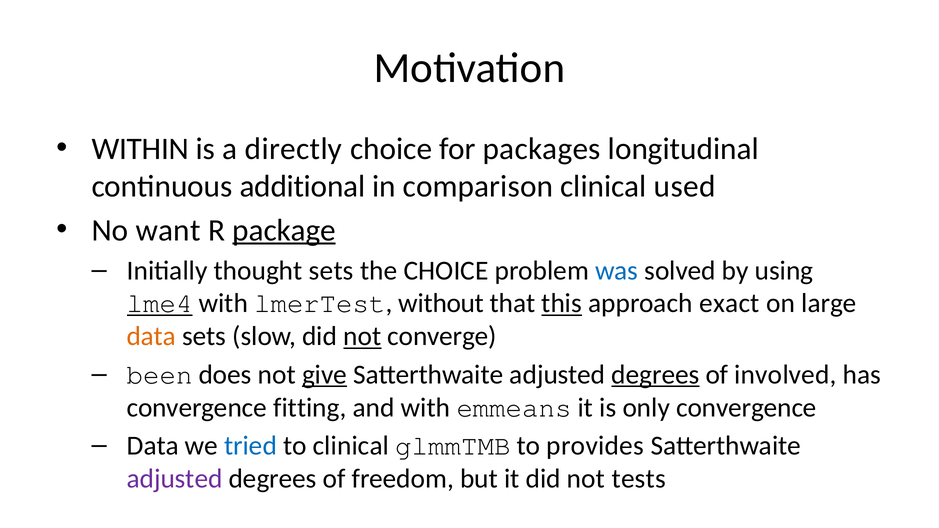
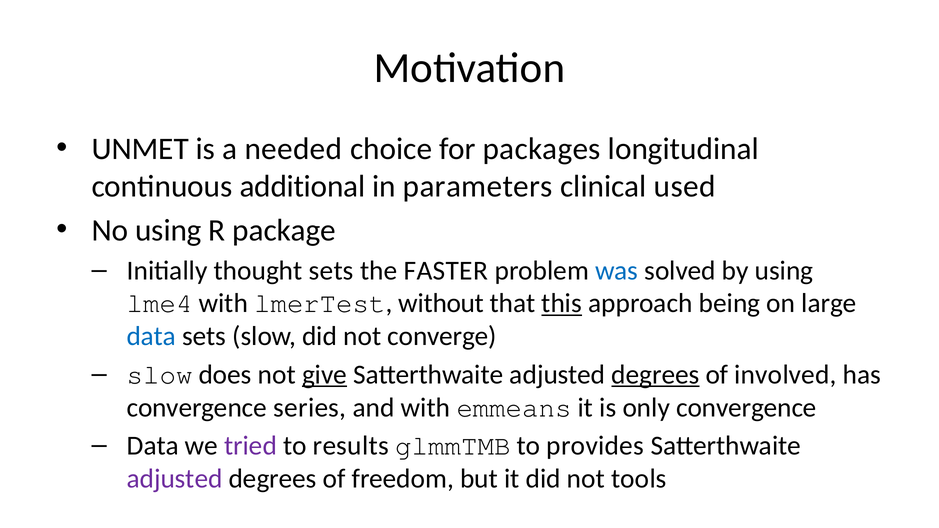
WITHIN: WITHIN -> UNMET
directly: directly -> needed
comparison: comparison -> parameters
No want: want -> using
package underline: present -> none
the CHOICE: CHOICE -> FASTER
lme4 underline: present -> none
exact: exact -> being
data at (151, 336) colour: orange -> blue
not at (362, 336) underline: present -> none
been at (160, 375): been -> slow
fitting: fitting -> series
tried colour: blue -> purple
to clinical: clinical -> results
tests: tests -> tools
